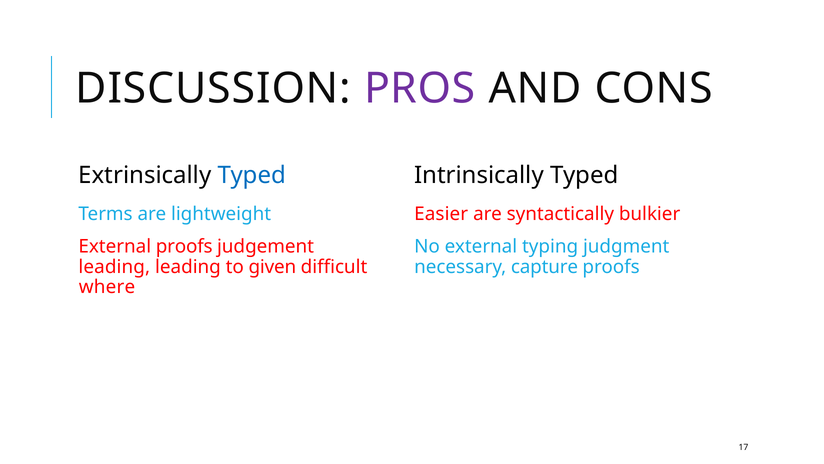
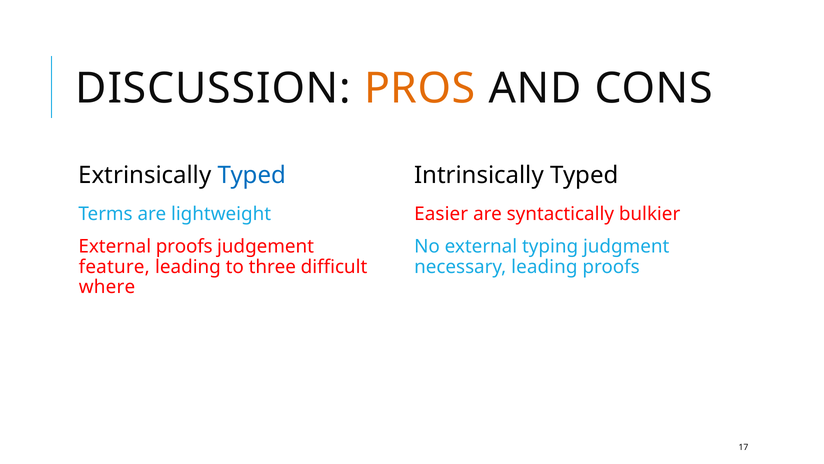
PROS colour: purple -> orange
leading at (114, 267): leading -> feature
given: given -> three
necessary capture: capture -> leading
